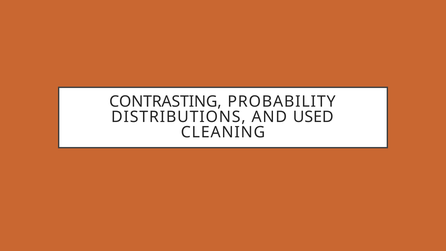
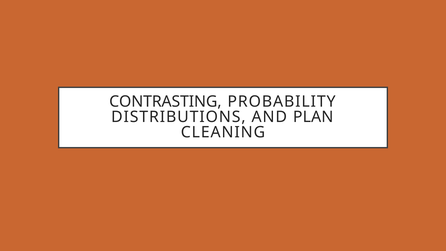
USED: USED -> PLAN
